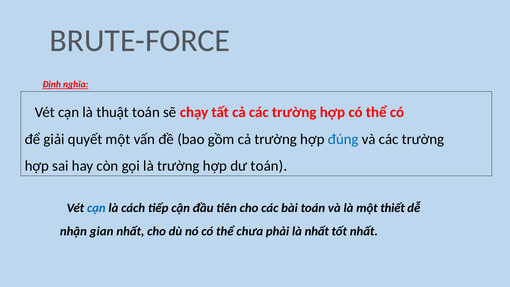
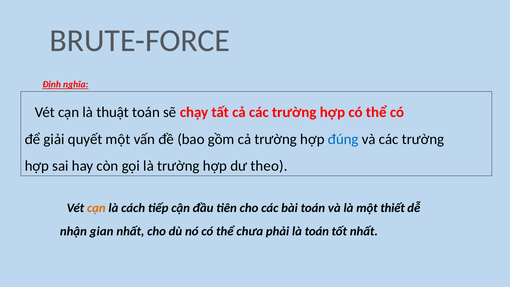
dư toán: toán -> theo
cạn at (96, 208) colour: blue -> orange
là nhất: nhất -> toán
